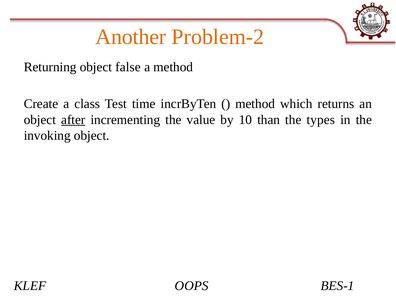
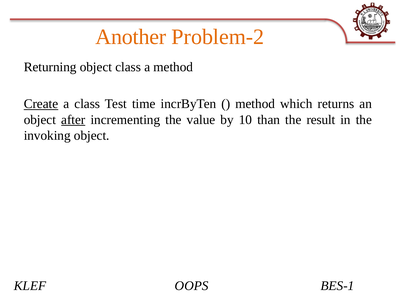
object false: false -> class
Create underline: none -> present
types: types -> result
